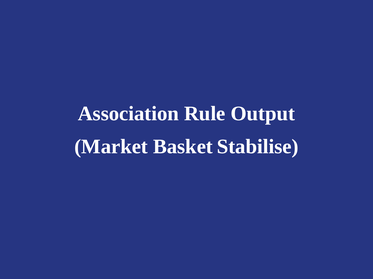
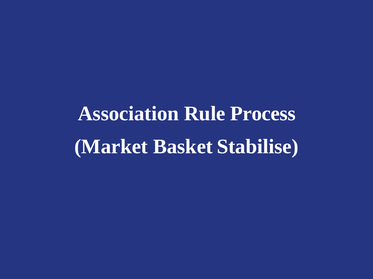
Output: Output -> Process
